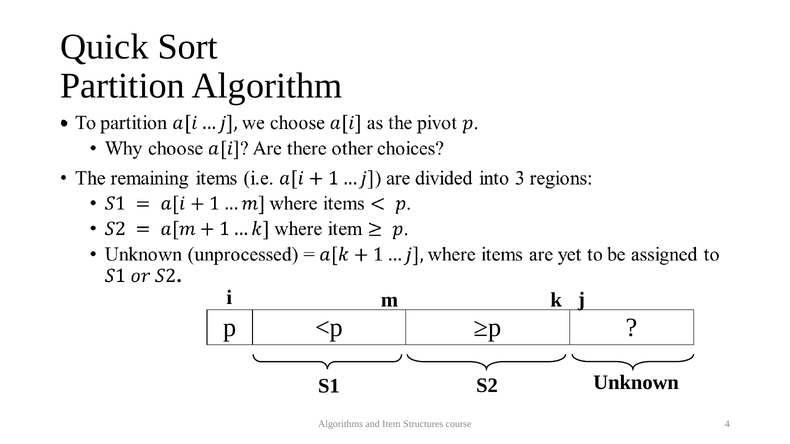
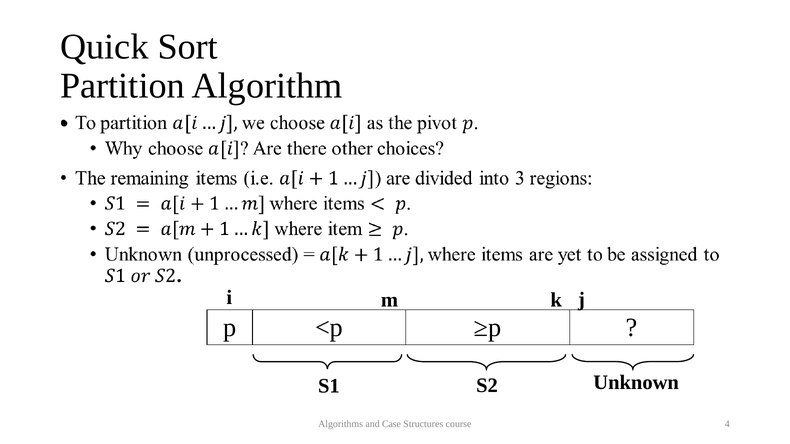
Item: Item -> Case
